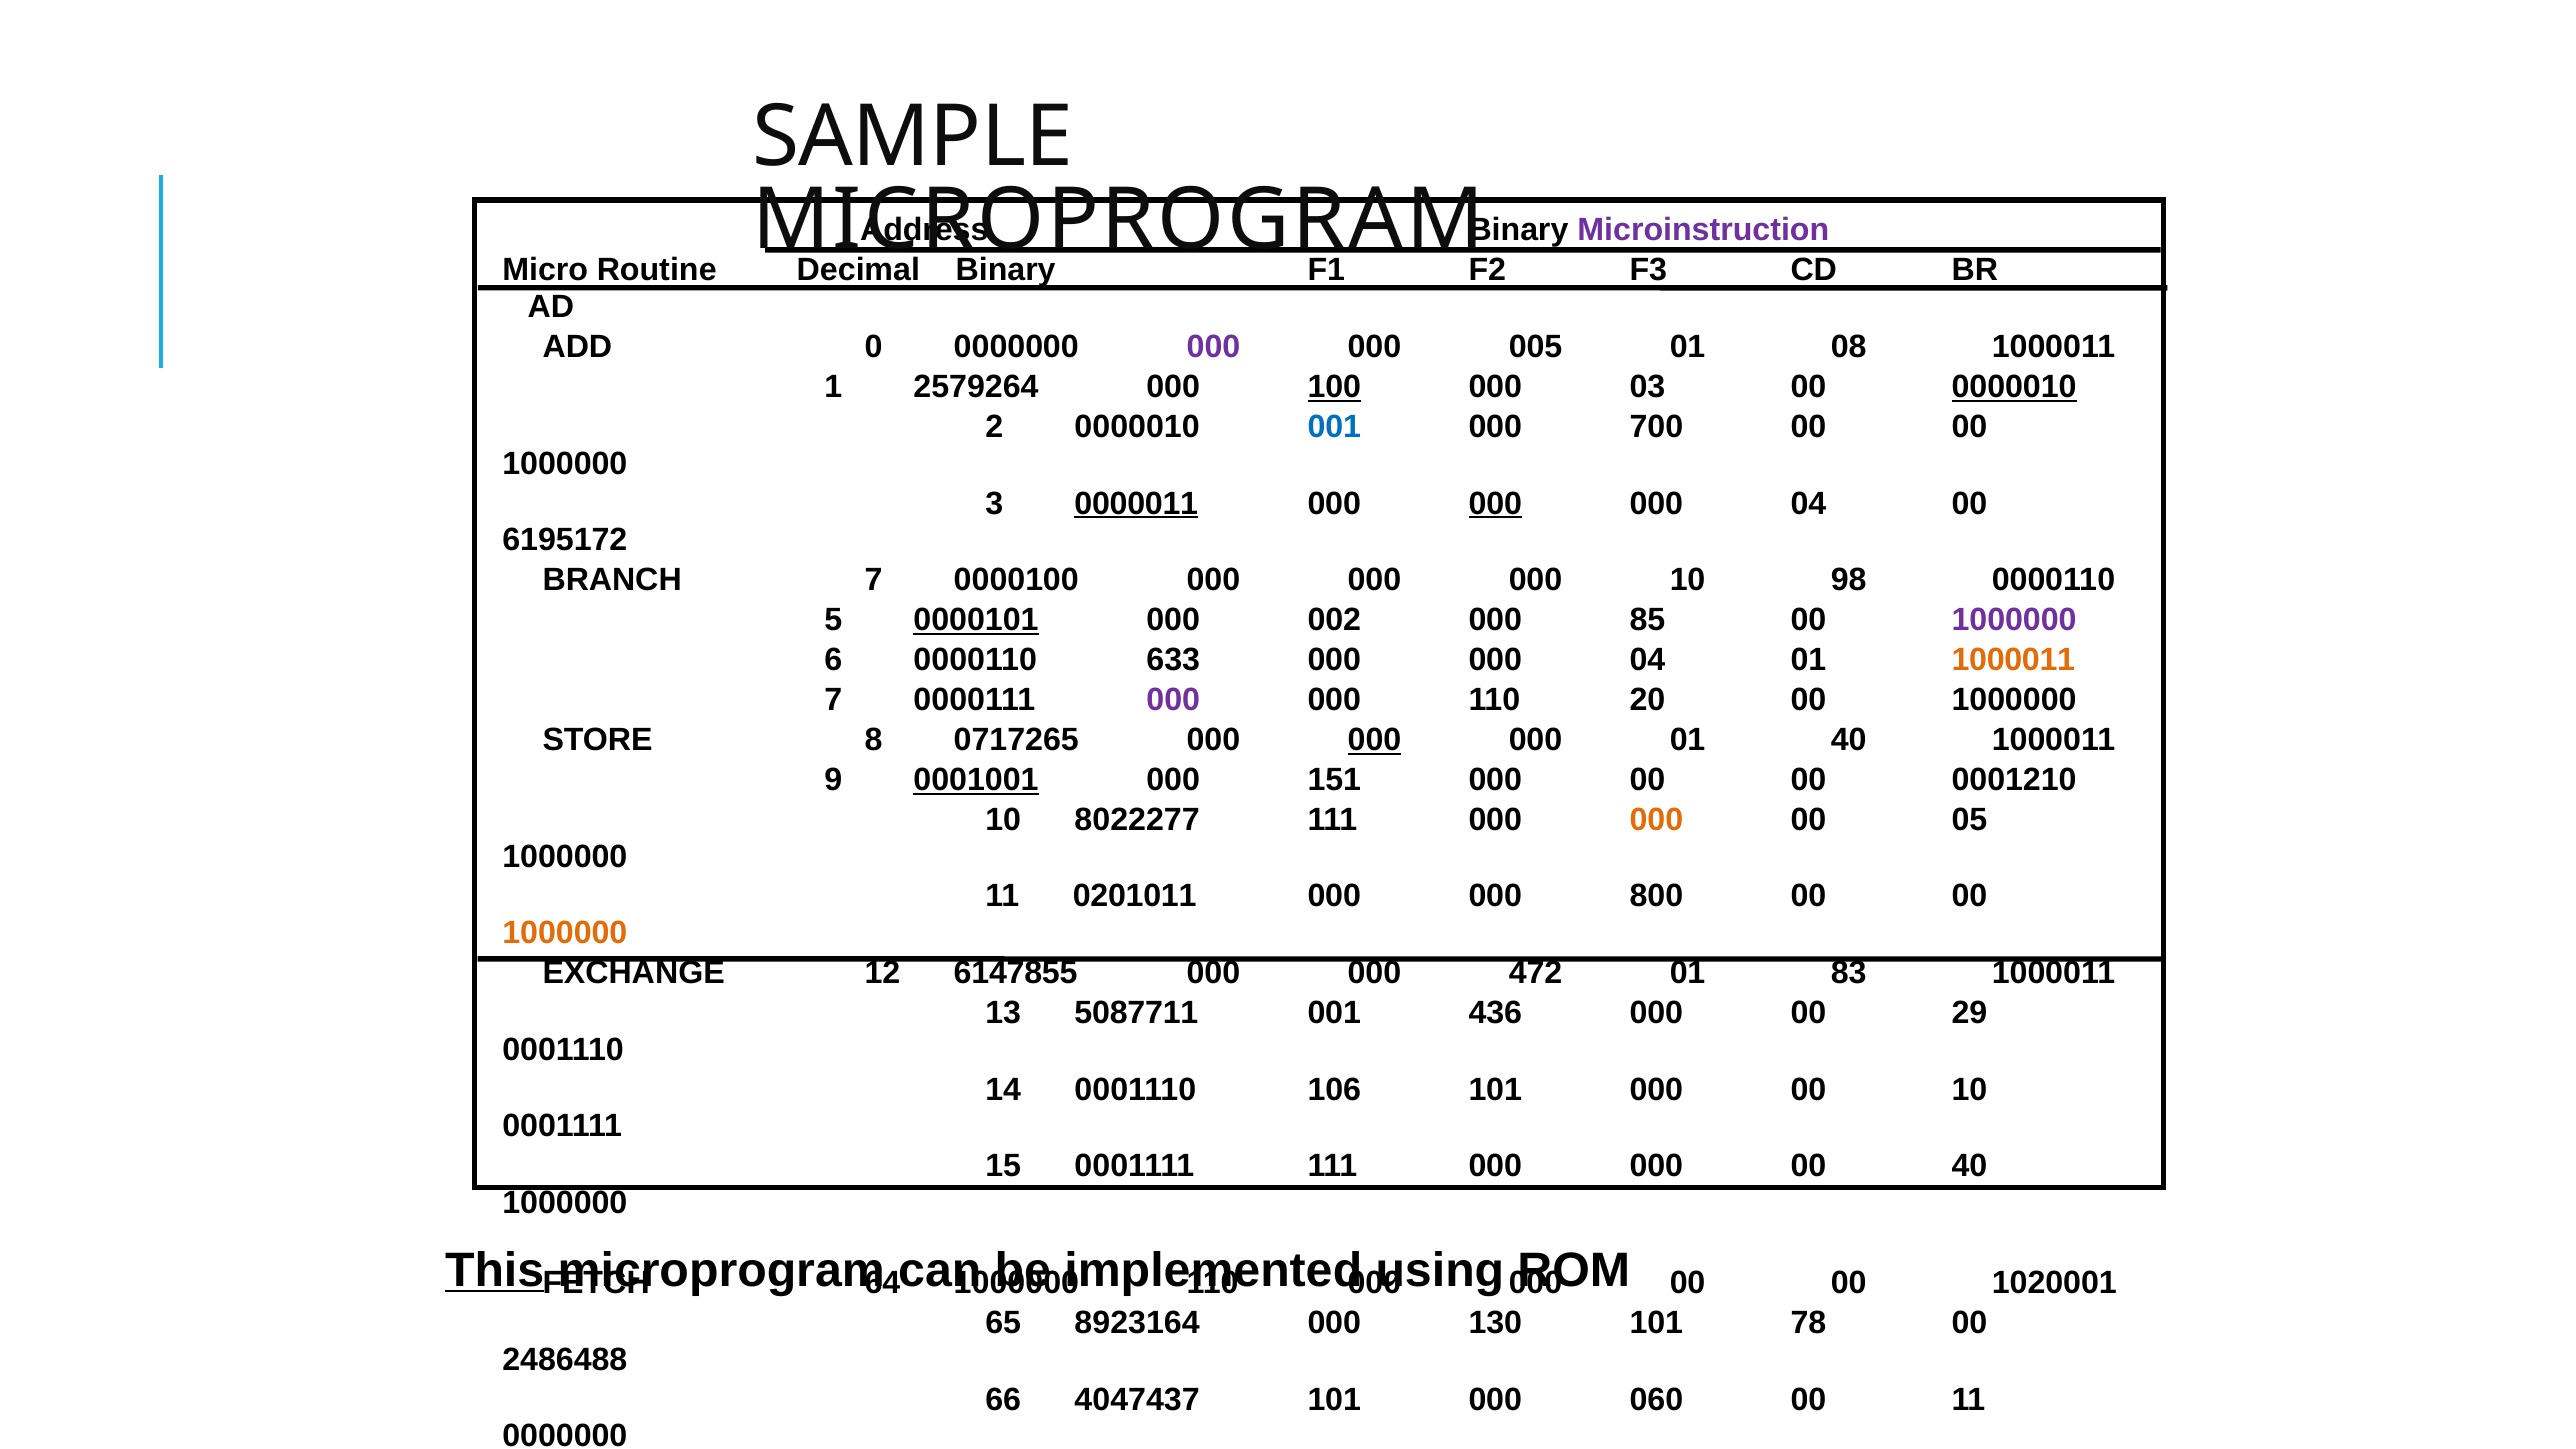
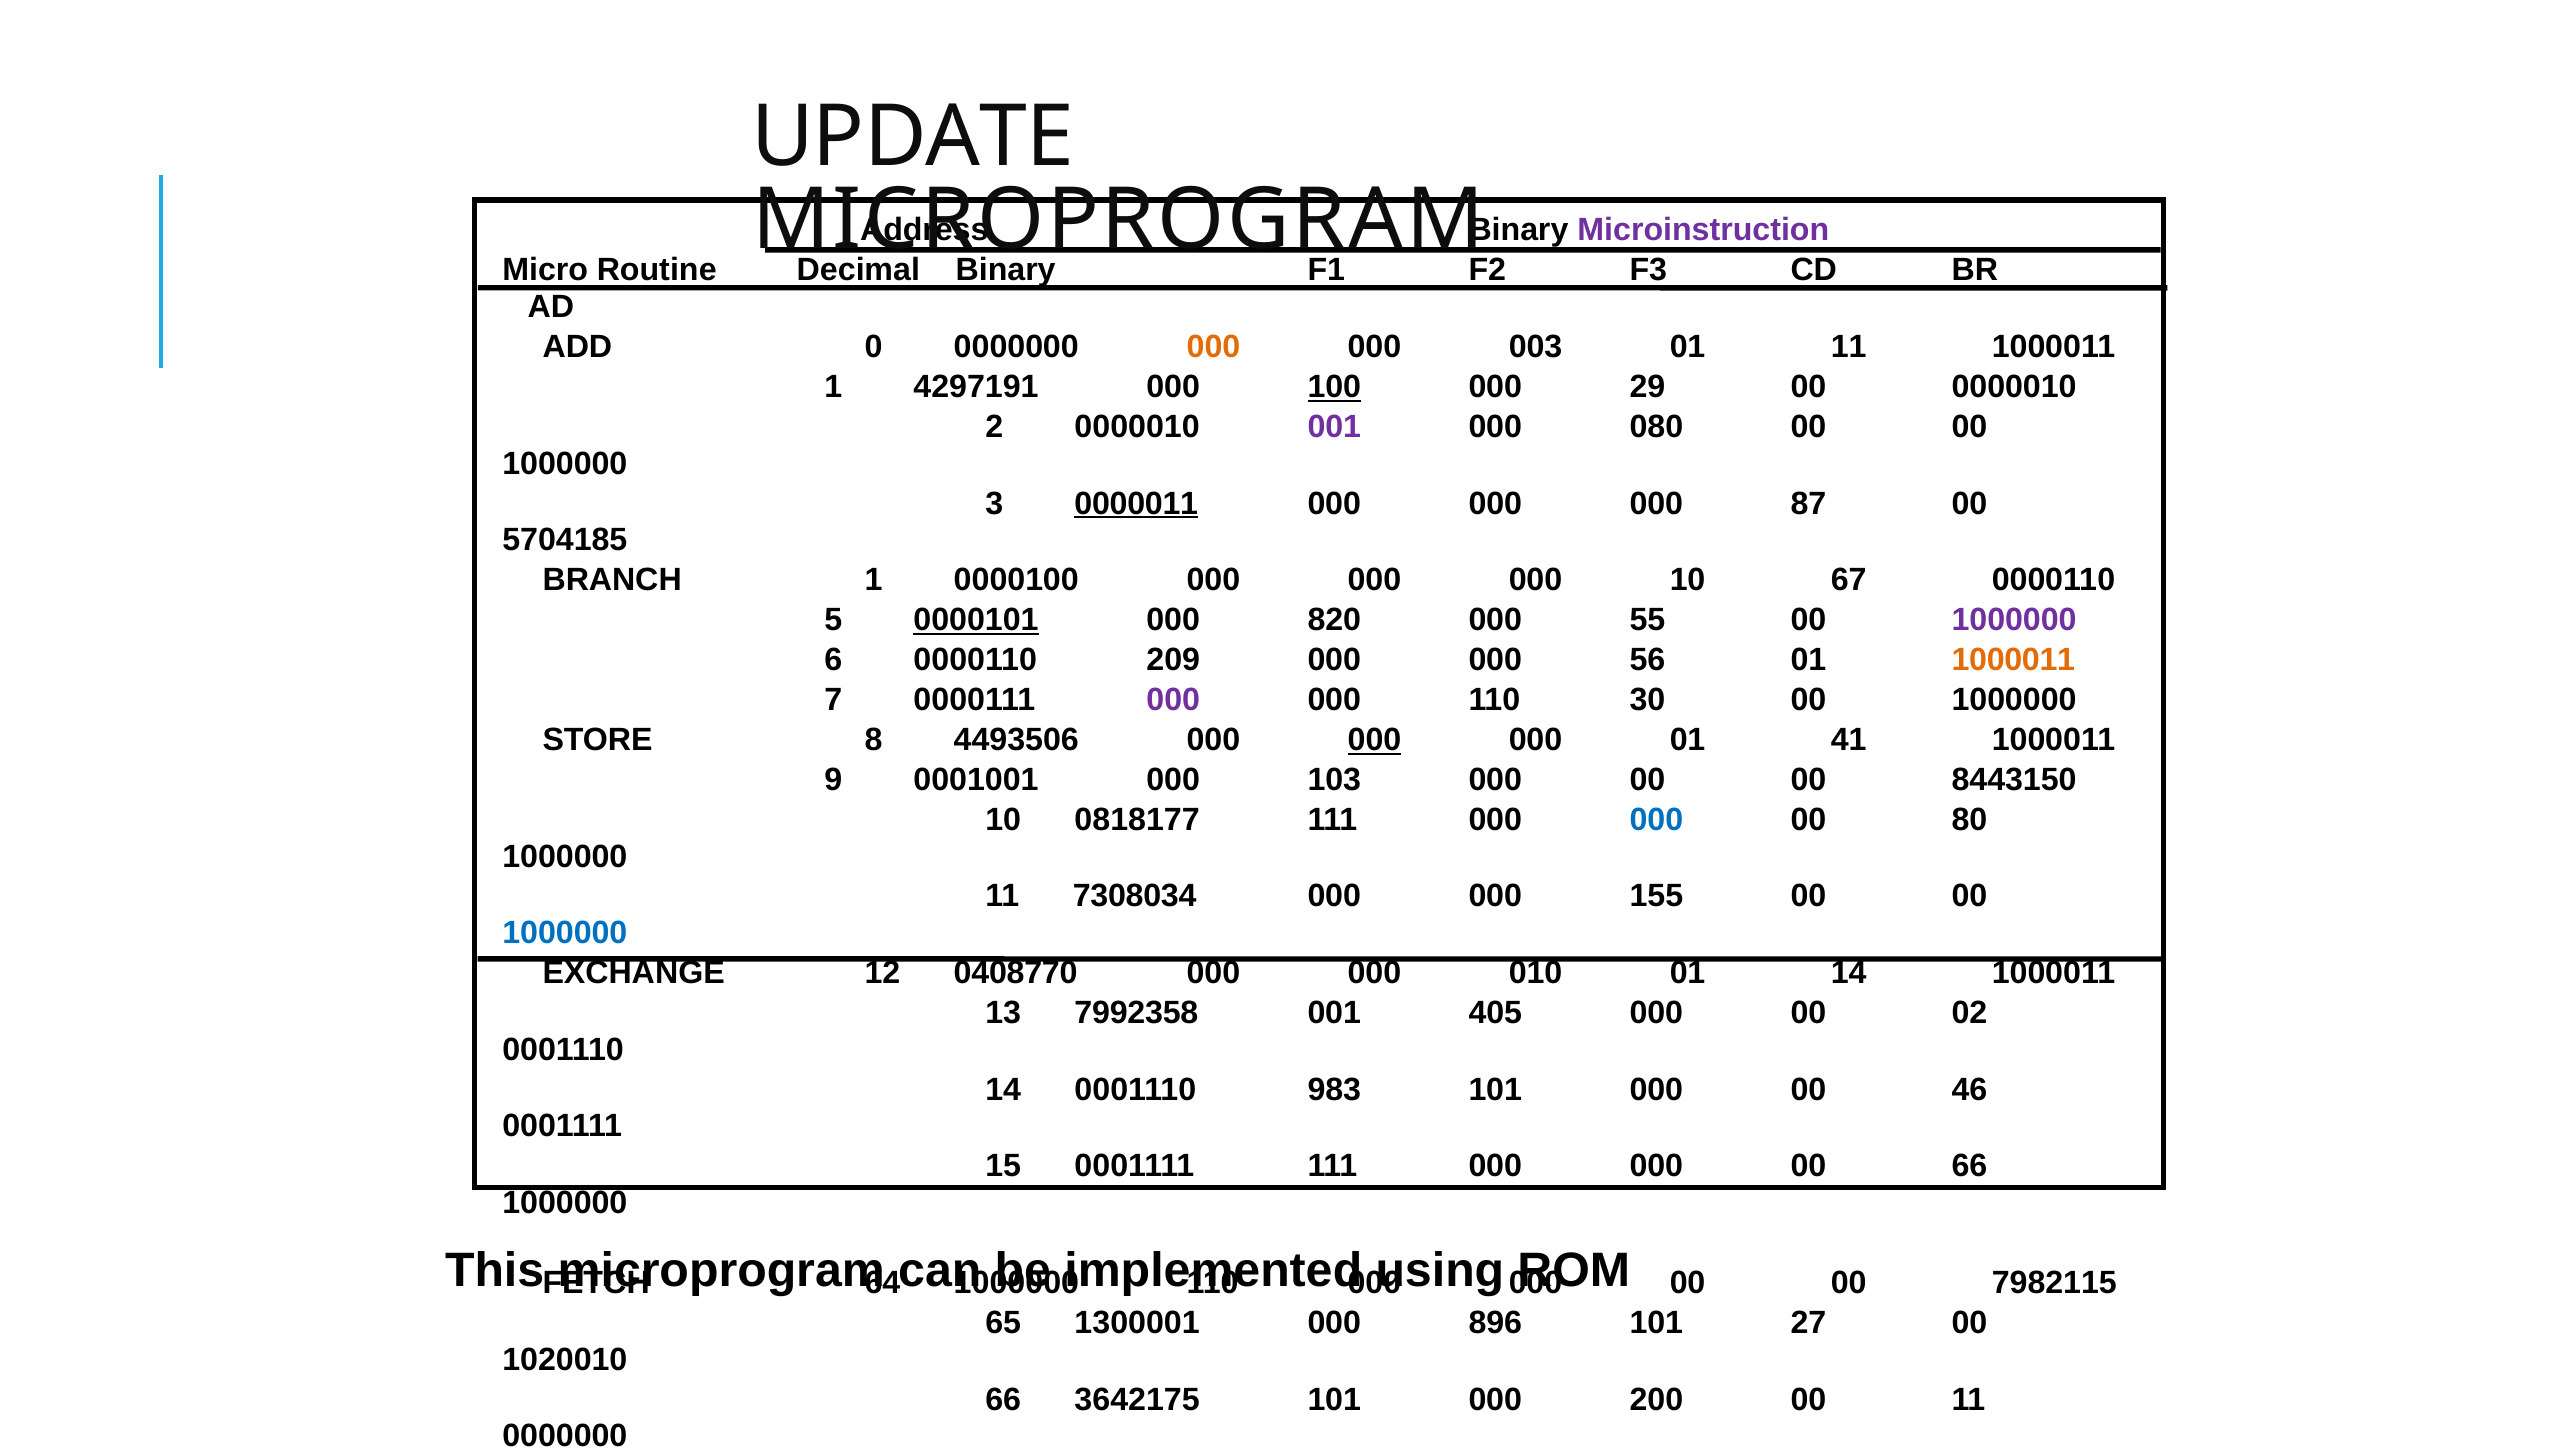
SAMPLE: SAMPLE -> UPDATE
000 at (1214, 347) colour: purple -> orange
005: 005 -> 003
01 08: 08 -> 11
2579264: 2579264 -> 4297191
03: 03 -> 29
0000010 at (2014, 387) underline: present -> none
001 at (1334, 427) colour: blue -> purple
700: 700 -> 080
000 at (1495, 503) underline: present -> none
04 at (1808, 503): 04 -> 87
6195172: 6195172 -> 5704185
BRANCH 7: 7 -> 1
10 98: 98 -> 67
002: 002 -> 820
85: 85 -> 55
633: 633 -> 209
04 at (1647, 660): 04 -> 56
20: 20 -> 30
0717265: 0717265 -> 4493506
01 40: 40 -> 41
0001001 underline: present -> none
151: 151 -> 103
0001210: 0001210 -> 8443150
8022277: 8022277 -> 0818177
000 at (1656, 820) colour: orange -> blue
05: 05 -> 80
0201011: 0201011 -> 7308034
800: 800 -> 155
1000000 at (565, 933) colour: orange -> blue
6147855: 6147855 -> 0408770
472: 472 -> 010
01 83: 83 -> 14
5087711: 5087711 -> 7992358
436: 436 -> 405
29: 29 -> 02
106: 106 -> 983
101 000 00 10: 10 -> 46
00 40: 40 -> 66
This underline: present -> none
1020001: 1020001 -> 7982115
8923164: 8923164 -> 1300001
130: 130 -> 896
78: 78 -> 27
2486488: 2486488 -> 1020010
4047437: 4047437 -> 3642175
060: 060 -> 200
